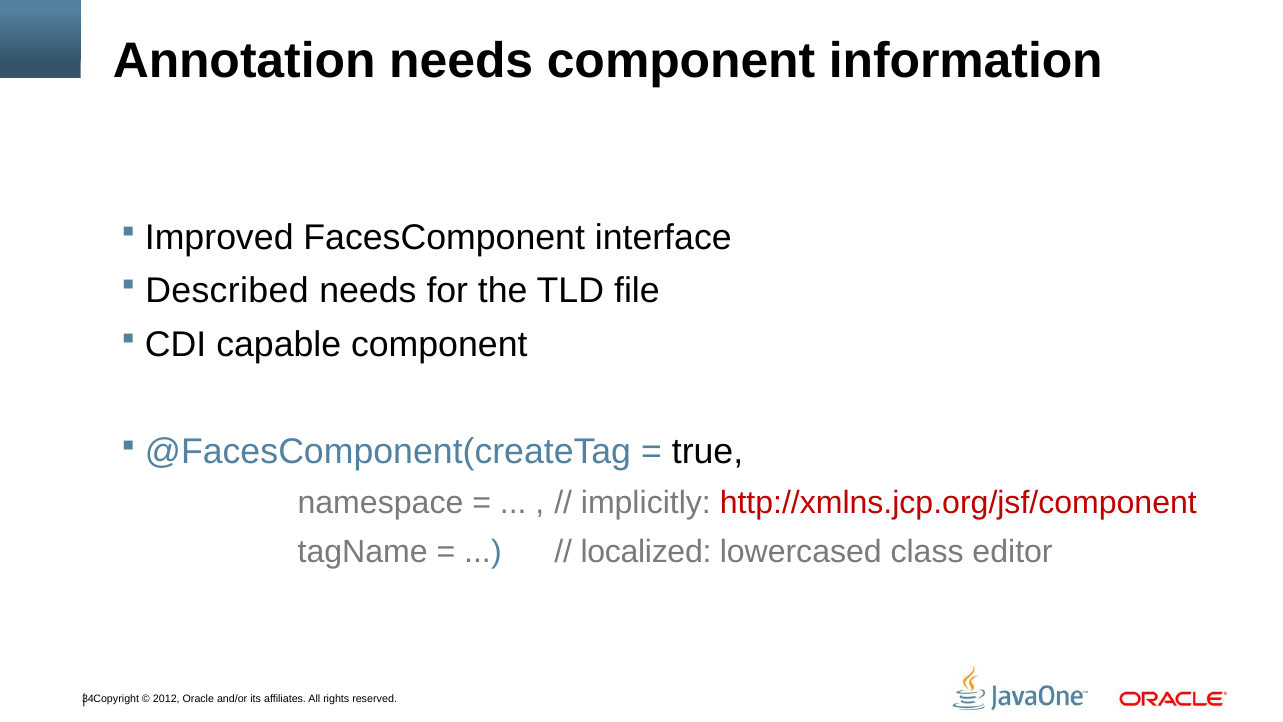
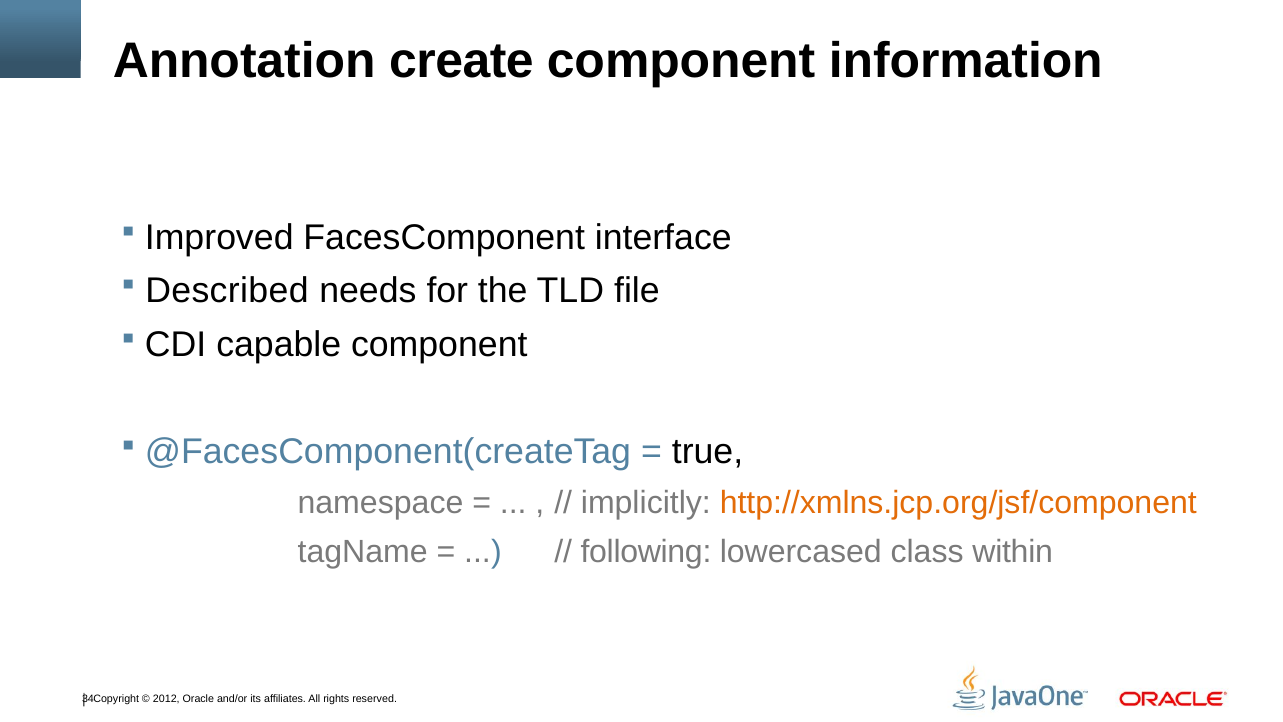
Annotation needs: needs -> create
http://xmlns.jcp.org/jsf/component colour: red -> orange
localized: localized -> following
editor: editor -> within
